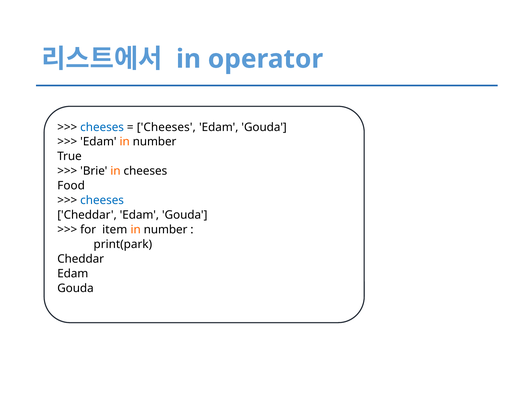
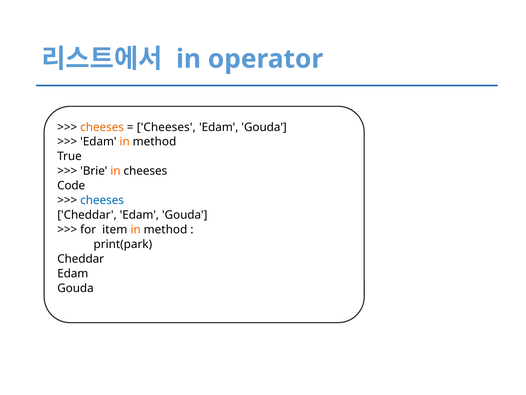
cheeses at (102, 127) colour: blue -> orange
Edam in number: number -> method
Food: Food -> Code
number at (166, 229): number -> method
